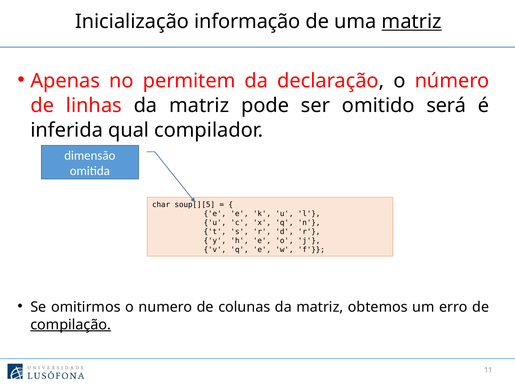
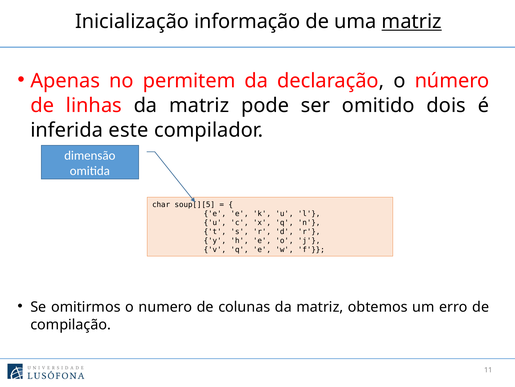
será: será -> dois
qual: qual -> este
compilação underline: present -> none
